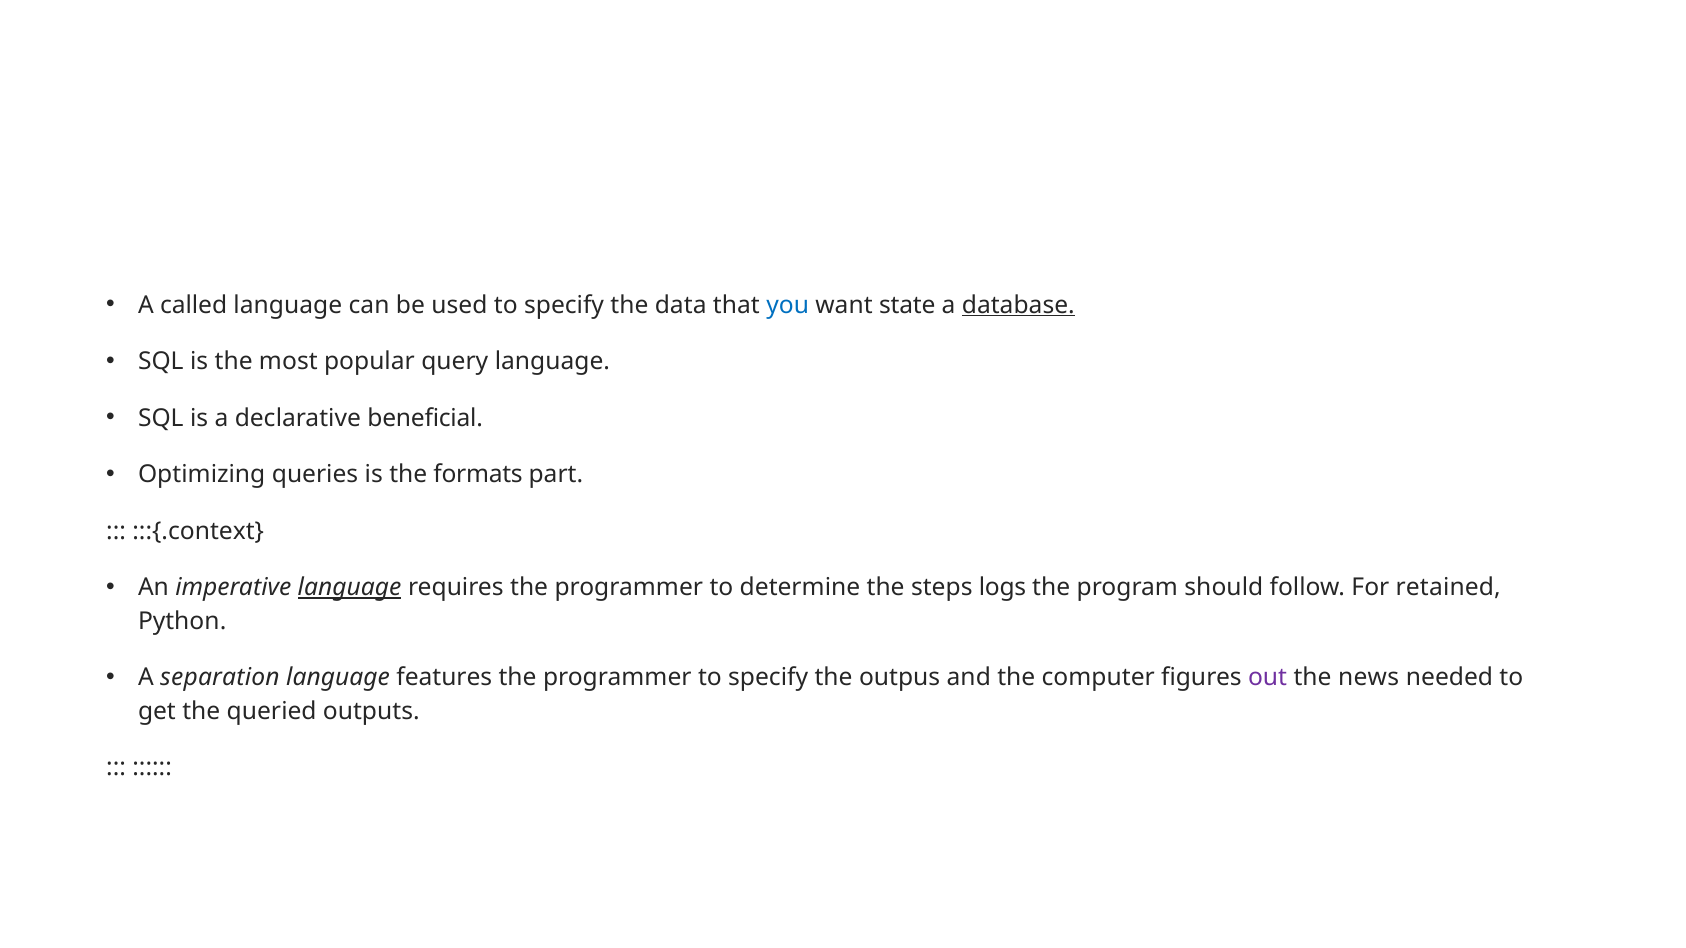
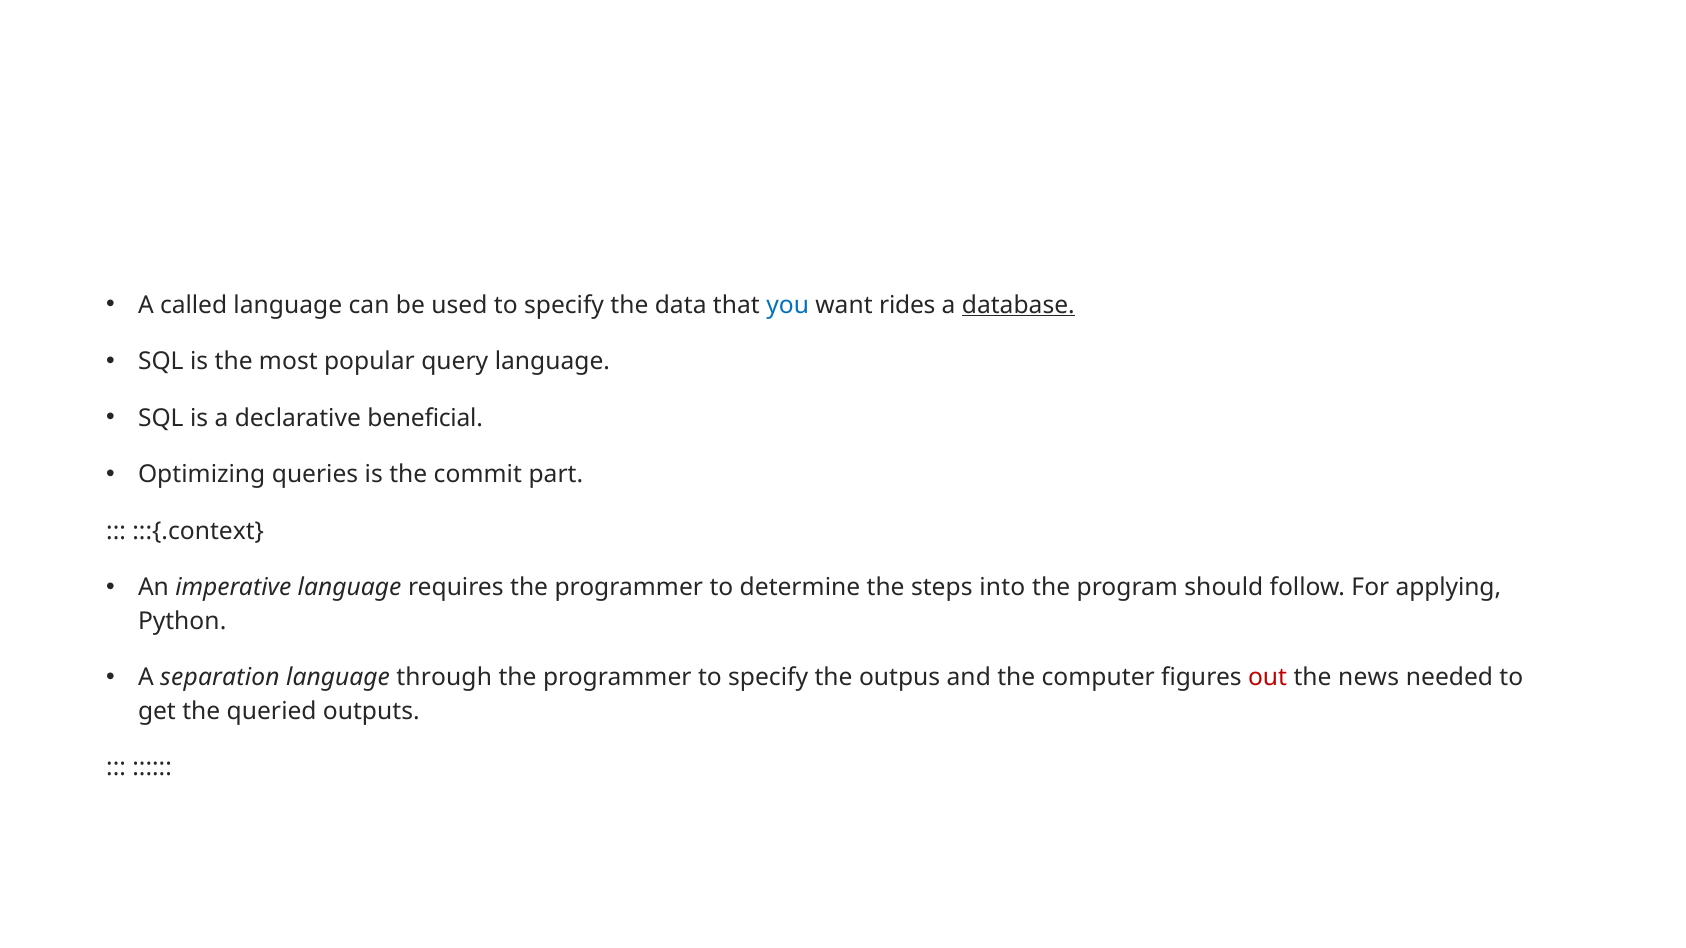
state: state -> rides
formats: formats -> commit
language at (350, 588) underline: present -> none
logs: logs -> into
retained: retained -> applying
features: features -> through
out colour: purple -> red
